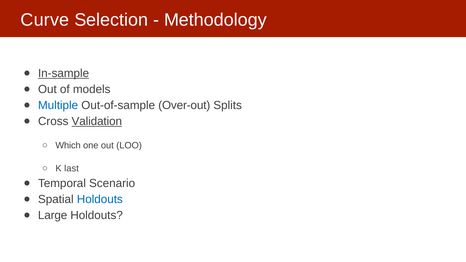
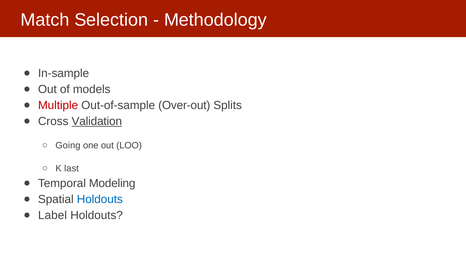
Curve: Curve -> Match
In-sample underline: present -> none
Multiple colour: blue -> red
Which: Which -> Going
Scenario: Scenario -> Modeling
Large: Large -> Label
